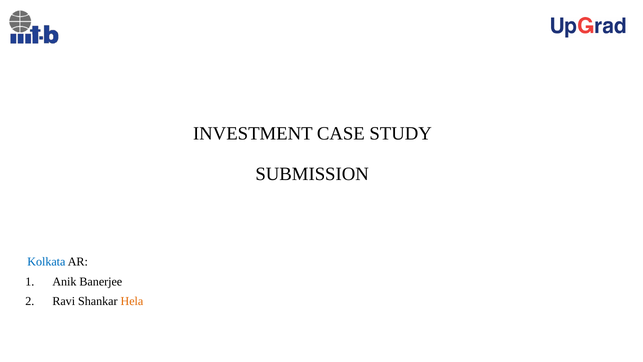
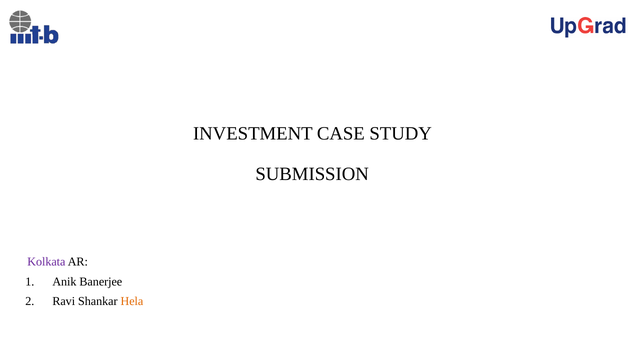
Kolkata colour: blue -> purple
